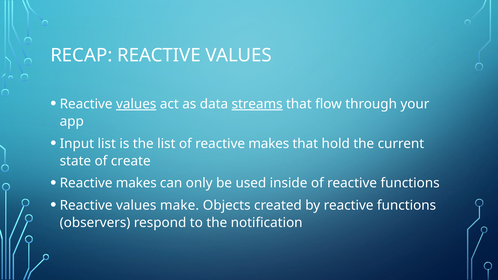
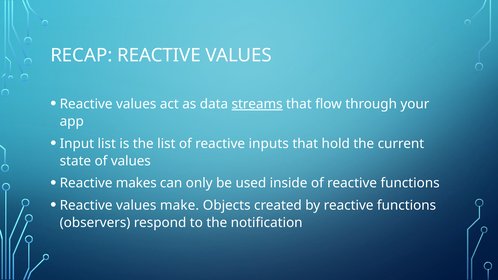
values at (136, 104) underline: present -> none
of reactive makes: makes -> inputs
of create: create -> values
